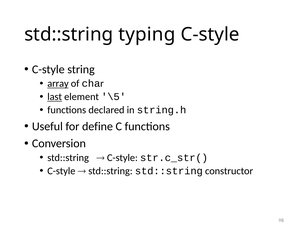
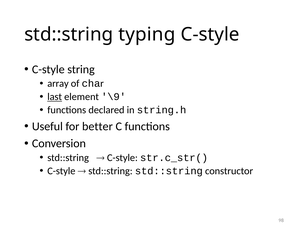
array underline: present -> none
\5: \5 -> \9
define: define -> better
